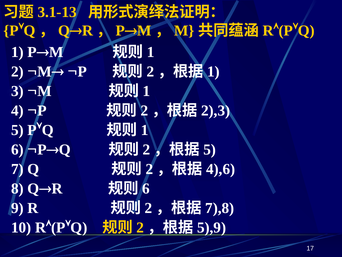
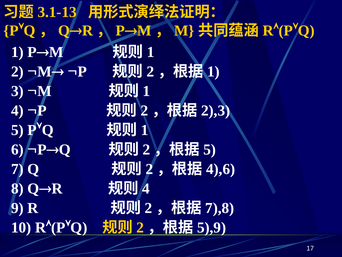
6 at (146, 188): 6 -> 4
